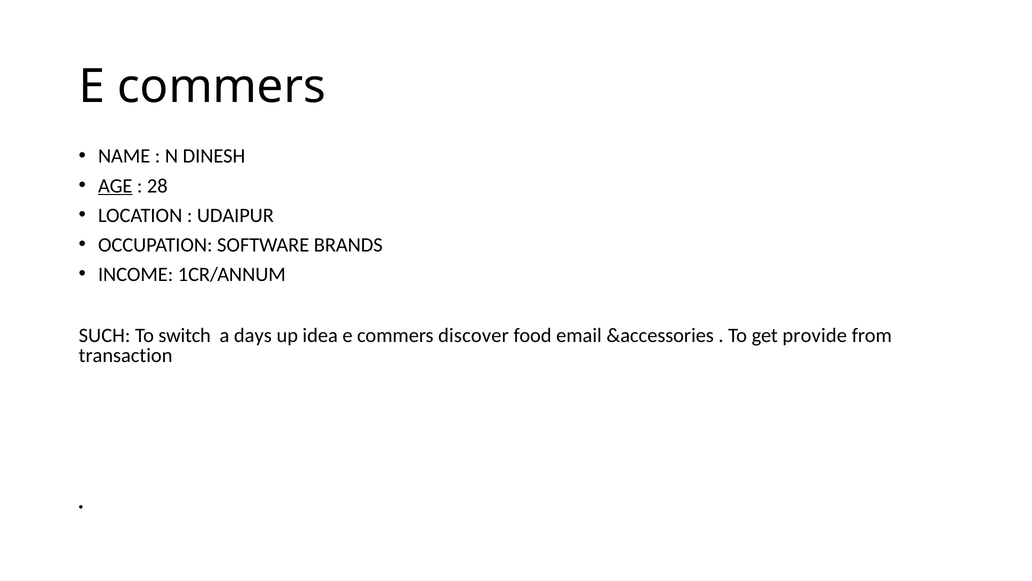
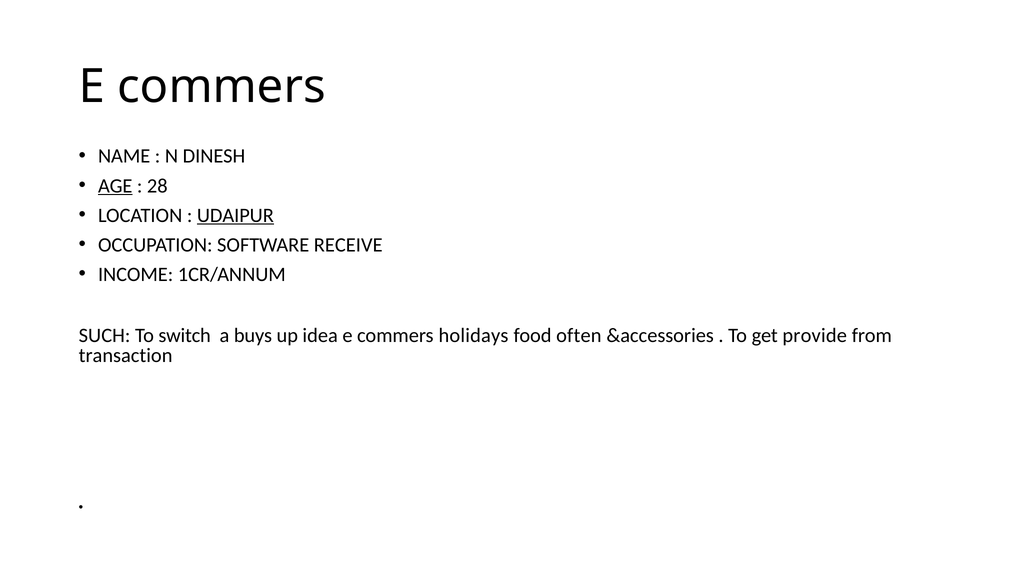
UDAIPUR underline: none -> present
BRANDS: BRANDS -> RECEIVE
days: days -> buys
discover: discover -> holidays
email: email -> often
